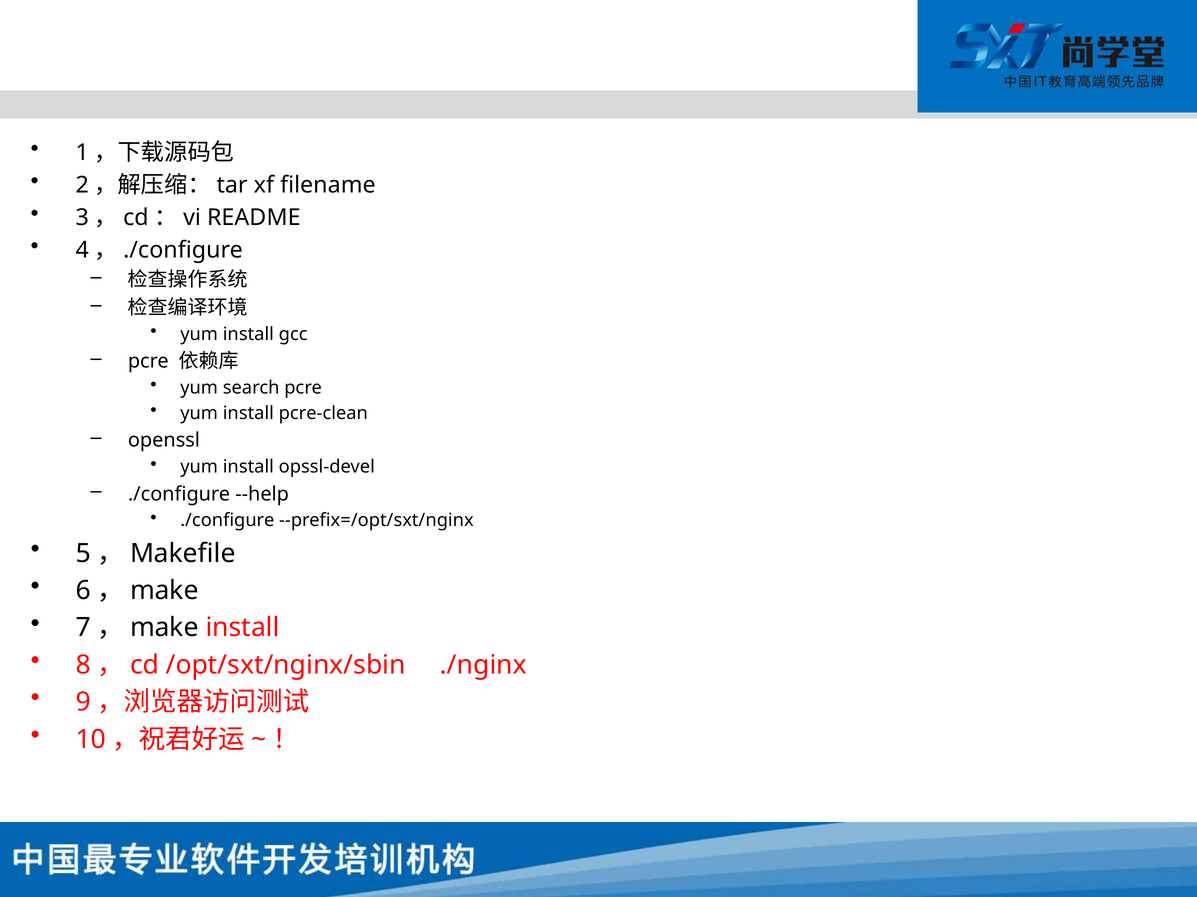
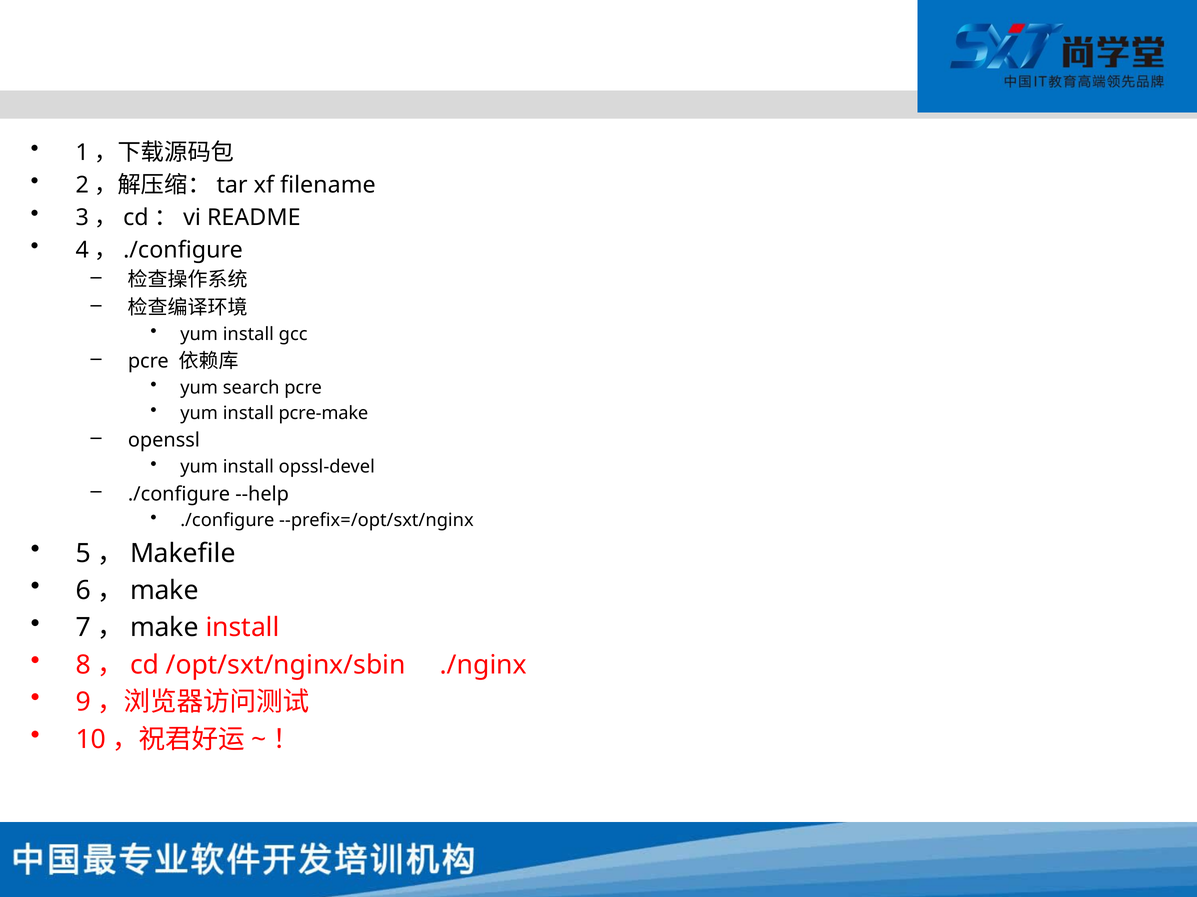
pcre-clean: pcre-clean -> pcre-make
